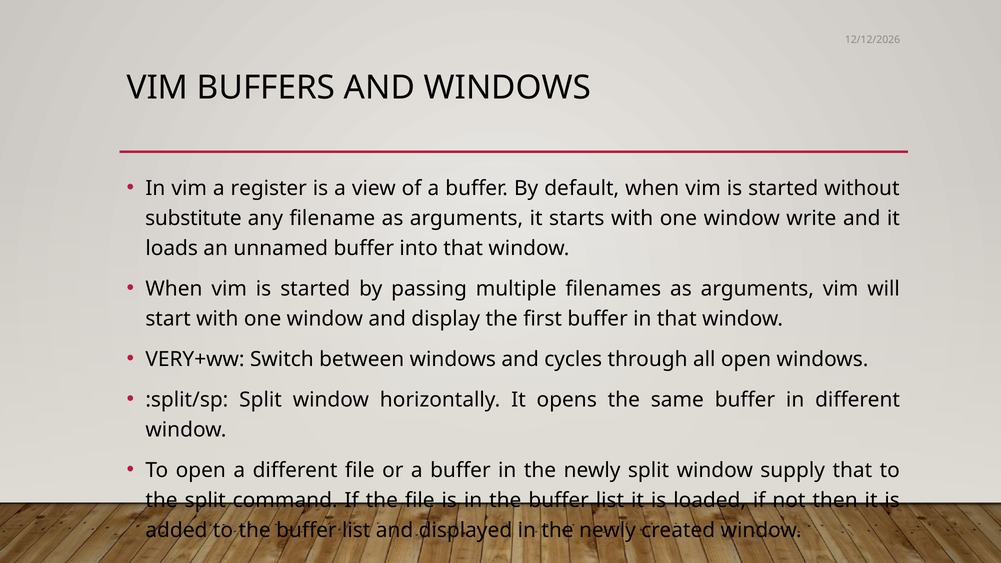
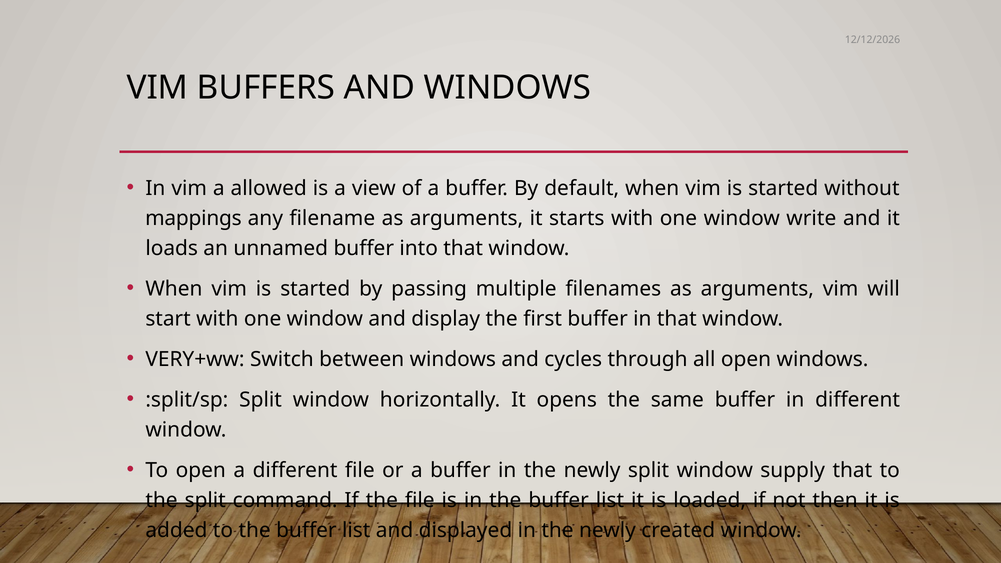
register: register -> allowed
substitute: substitute -> mappings
